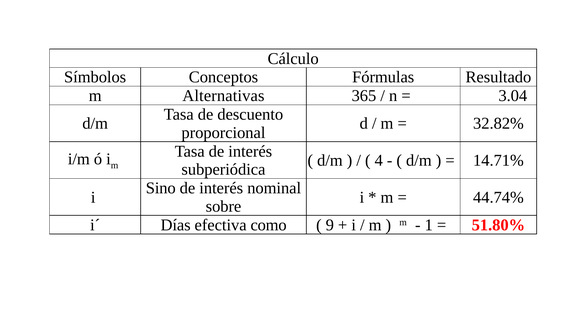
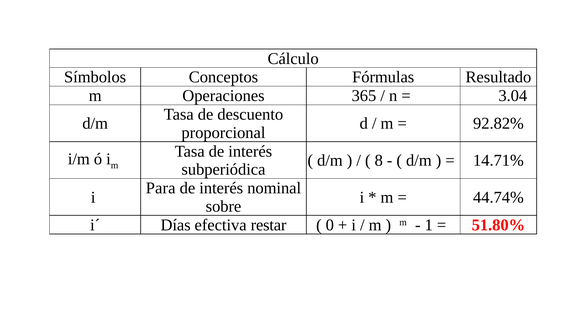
Alternativas: Alternativas -> Operaciones
32.82%: 32.82% -> 92.82%
4: 4 -> 8
Sino: Sino -> Para
como: como -> restar
9: 9 -> 0
